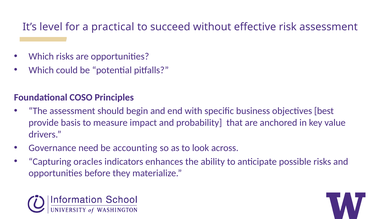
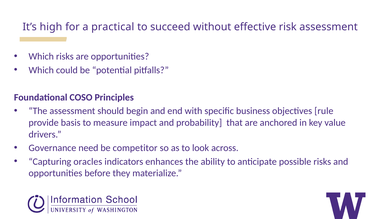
level: level -> high
best: best -> rule
accounting: accounting -> competitor
